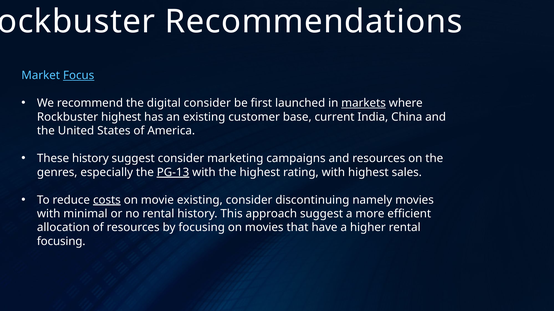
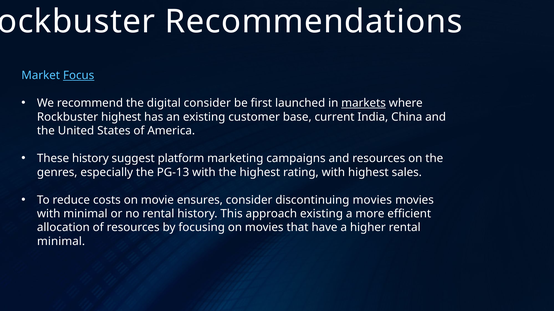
suggest consider: consider -> platform
PG-13 underline: present -> none
costs underline: present -> none
movie existing: existing -> ensures
discontinuing namely: namely -> movies
approach suggest: suggest -> existing
focusing at (61, 242): focusing -> minimal
